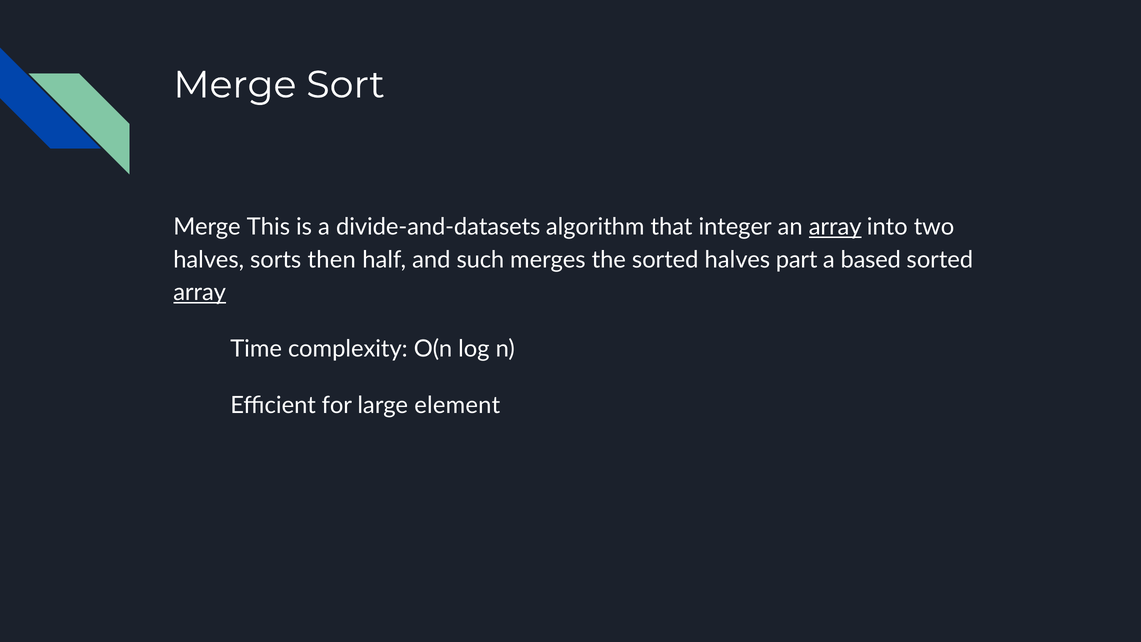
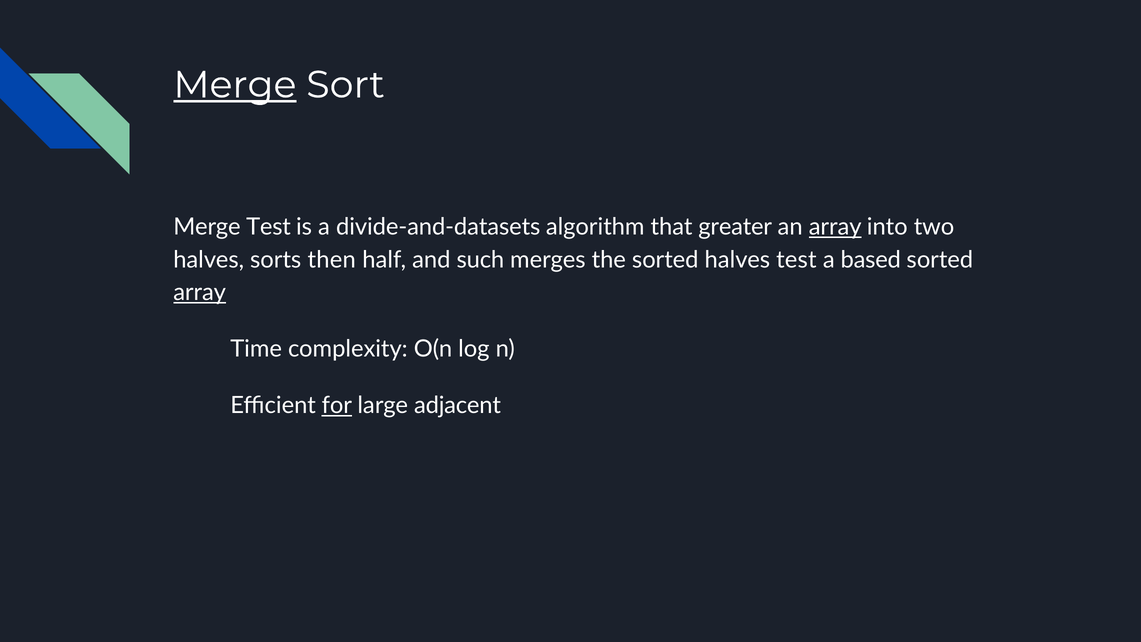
Merge at (235, 85) underline: none -> present
Merge This: This -> Test
integer: integer -> greater
halves part: part -> test
for underline: none -> present
element: element -> adjacent
